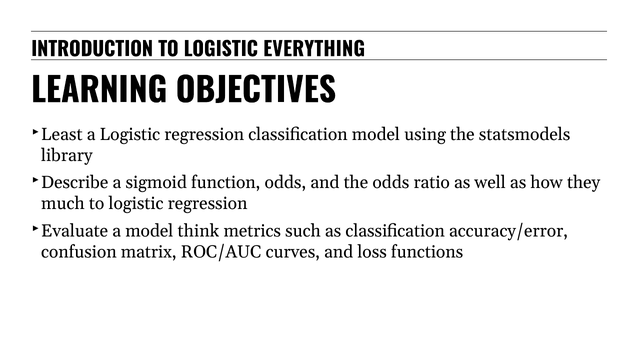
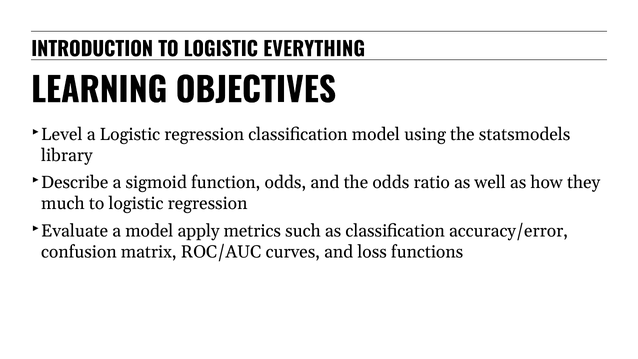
Least: Least -> Level
think: think -> apply
